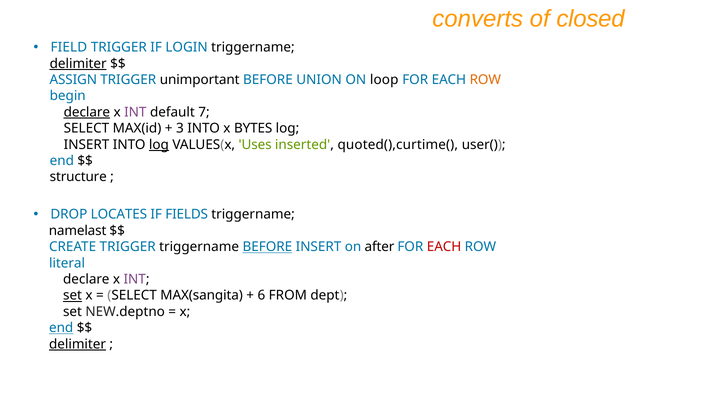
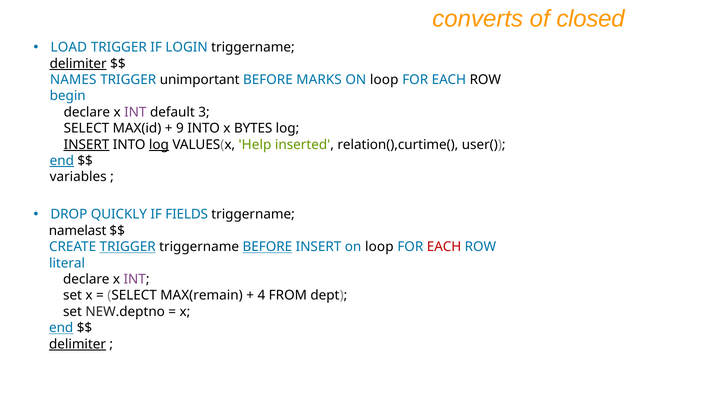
FIELD: FIELD -> LOAD
ASSIGN: ASSIGN -> NAMES
UNION: UNION -> MARKS
ROW at (485, 80) colour: orange -> black
declare at (87, 112) underline: present -> none
7: 7 -> 3
3: 3 -> 9
INSERT at (87, 145) underline: none -> present
Uses: Uses -> Help
quoted(),curtime(: quoted(),curtime( -> relation(),curtime(
end at (62, 161) underline: none -> present
structure: structure -> variables
LOCATES: LOCATES -> QUICKLY
TRIGGER at (128, 247) underline: none -> present
INSERT on after: after -> loop
set at (73, 296) underline: present -> none
MAX(sangita: MAX(sangita -> MAX(remain
6: 6 -> 4
